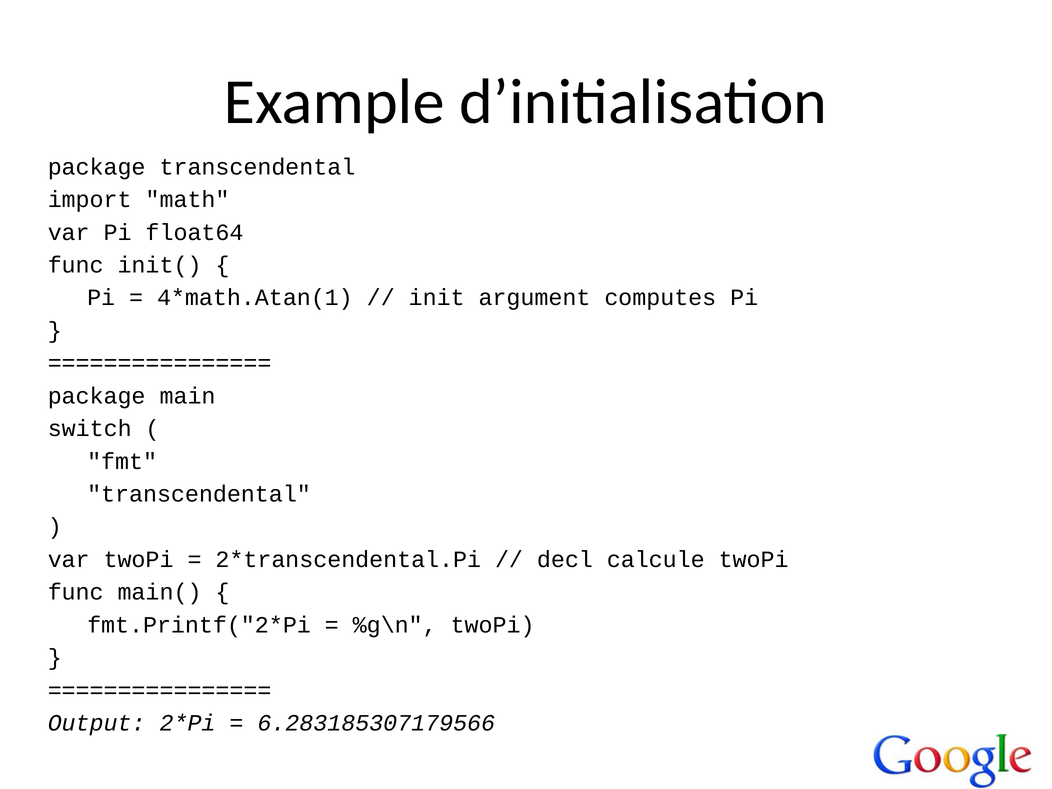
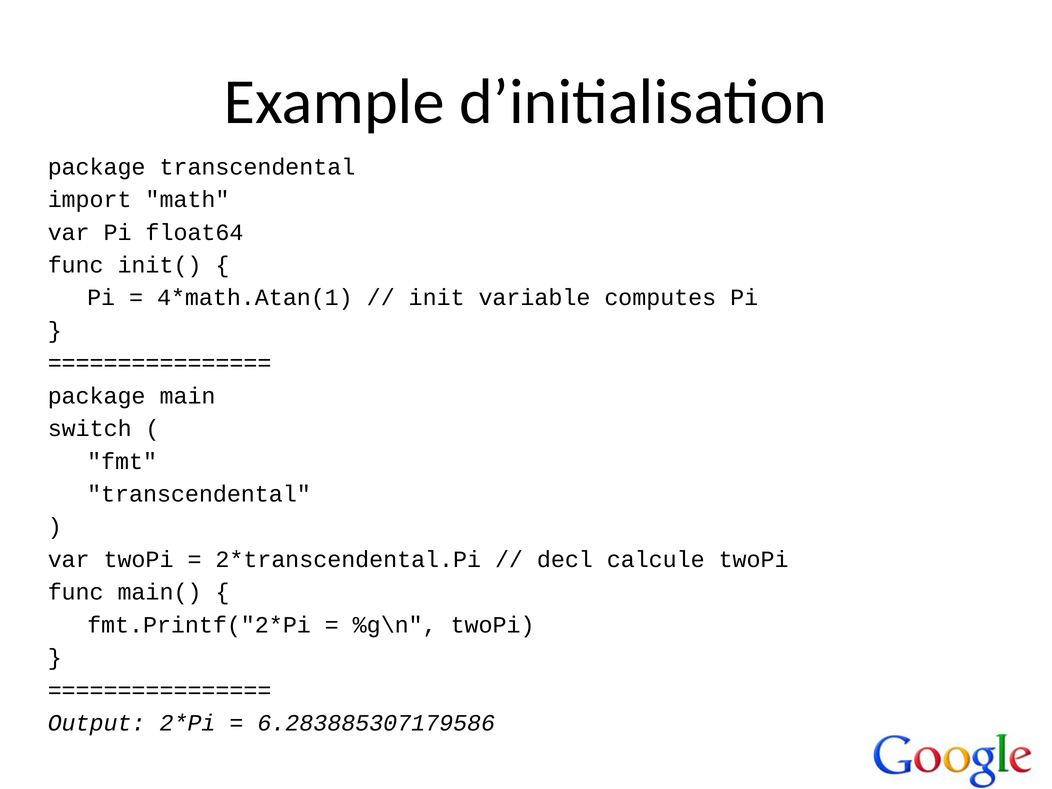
argument: argument -> variable
6.283185307179566: 6.283185307179566 -> 6.283885307179586
